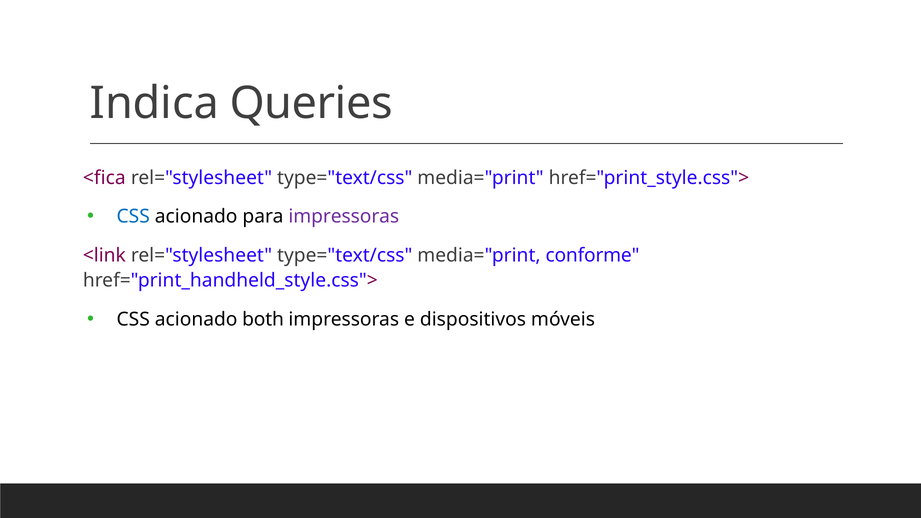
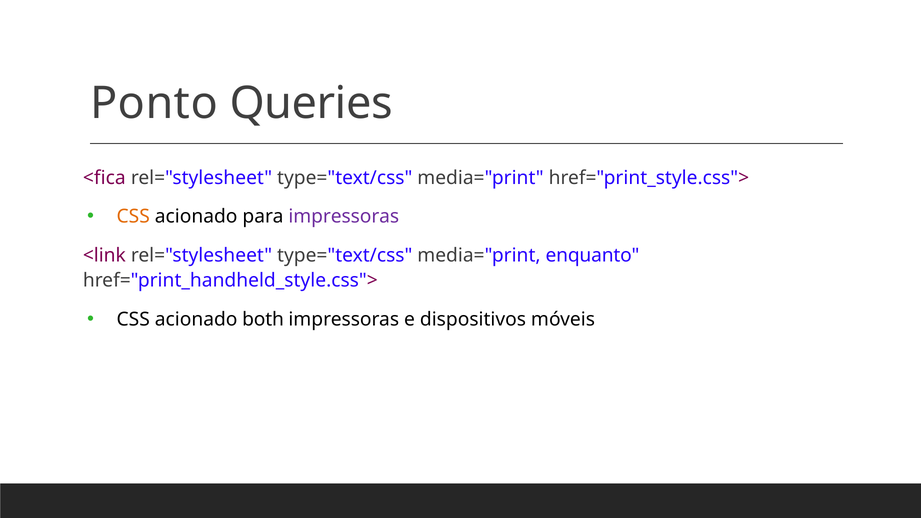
Indica: Indica -> Ponto
CSS at (133, 217) colour: blue -> orange
conforme: conforme -> enquanto
